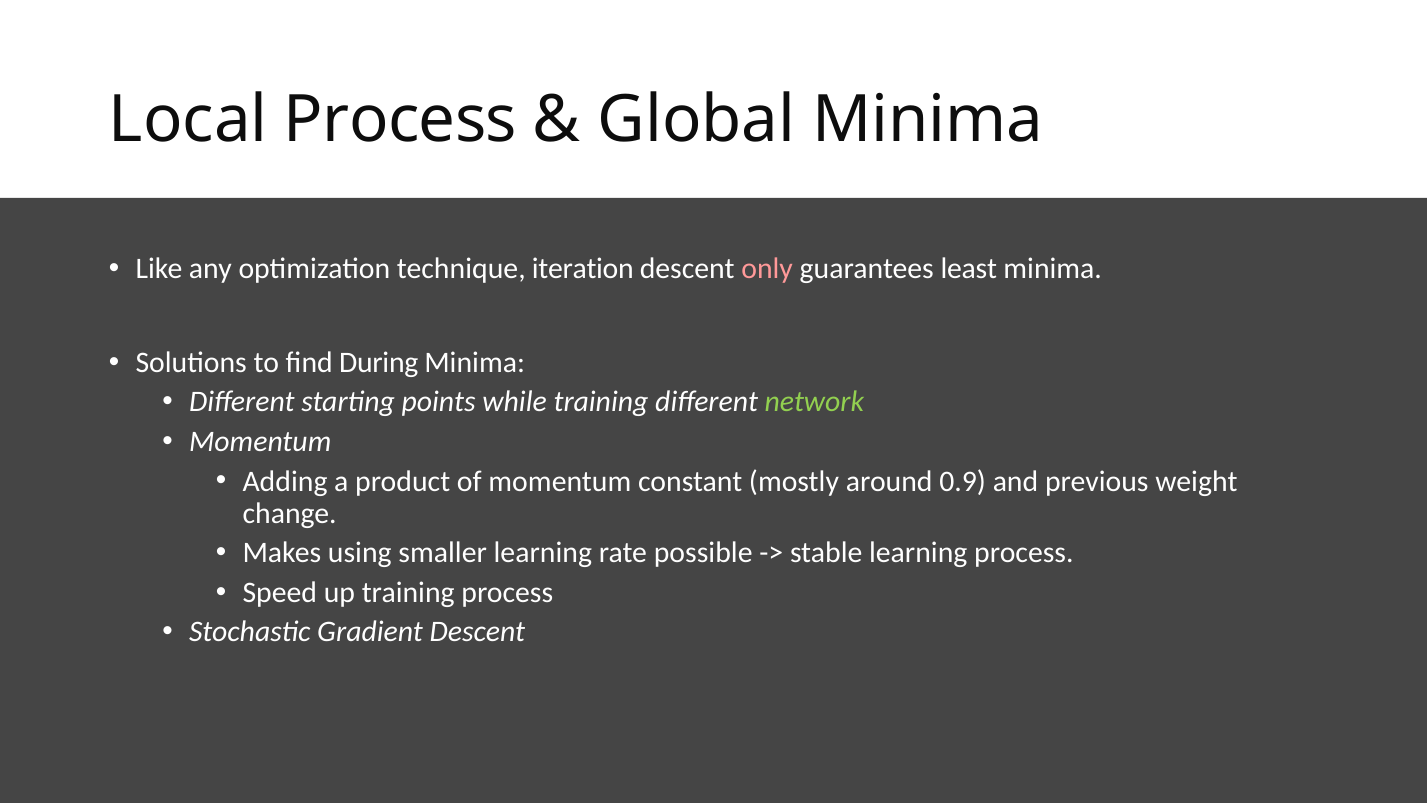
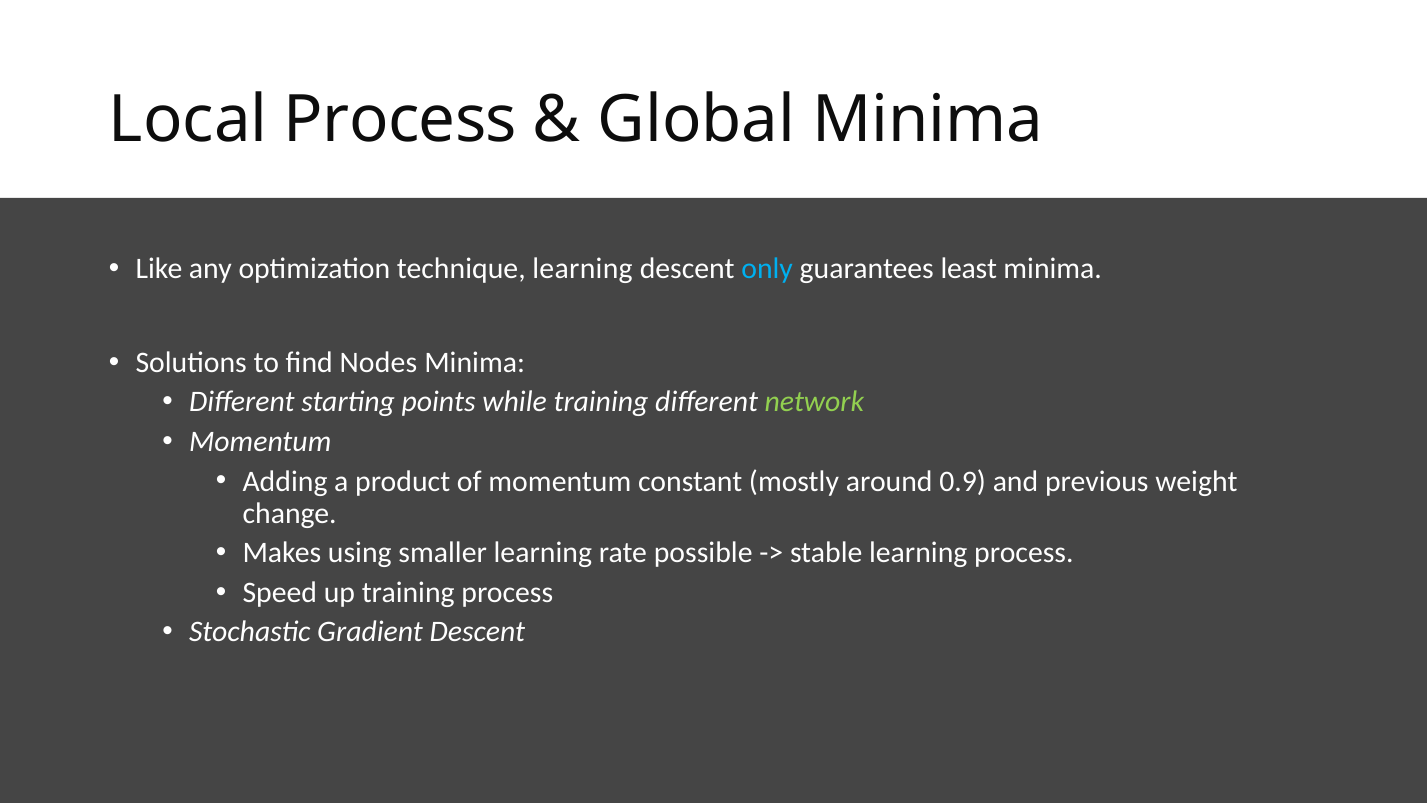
technique iteration: iteration -> learning
only colour: pink -> light blue
During: During -> Nodes
